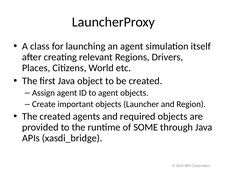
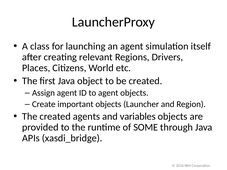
required: required -> variables
